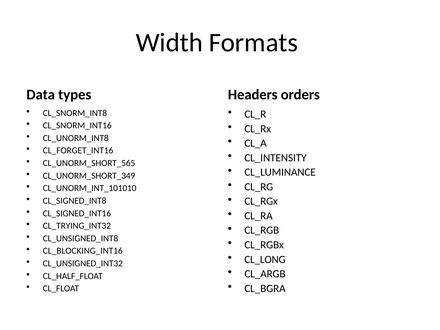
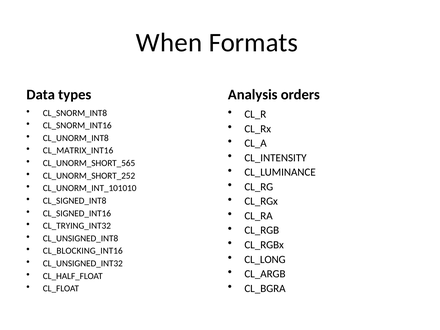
Width: Width -> When
Headers: Headers -> Analysis
CL_FORGET_INT16: CL_FORGET_INT16 -> CL_MATRIX_INT16
CL_UNORM_SHORT_349: CL_UNORM_SHORT_349 -> CL_UNORM_SHORT_252
